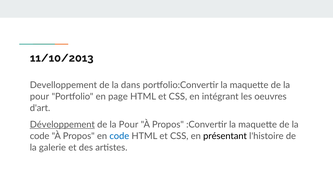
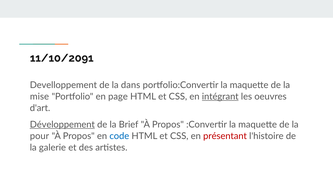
11/10/2013: 11/10/2013 -> 11/10/2091
pour at (39, 97): pour -> mise
intégrant underline: none -> present
Pour at (129, 125): Pour -> Brief
code at (40, 136): code -> pour
présentant colour: black -> red
